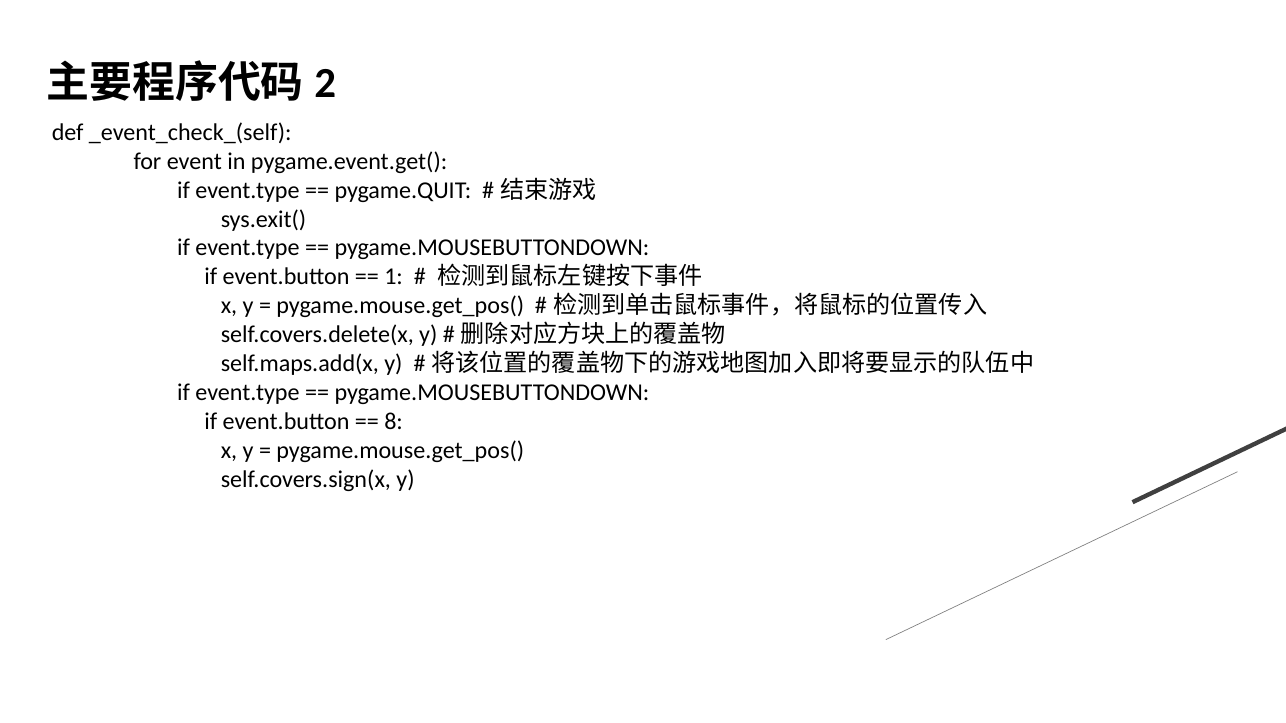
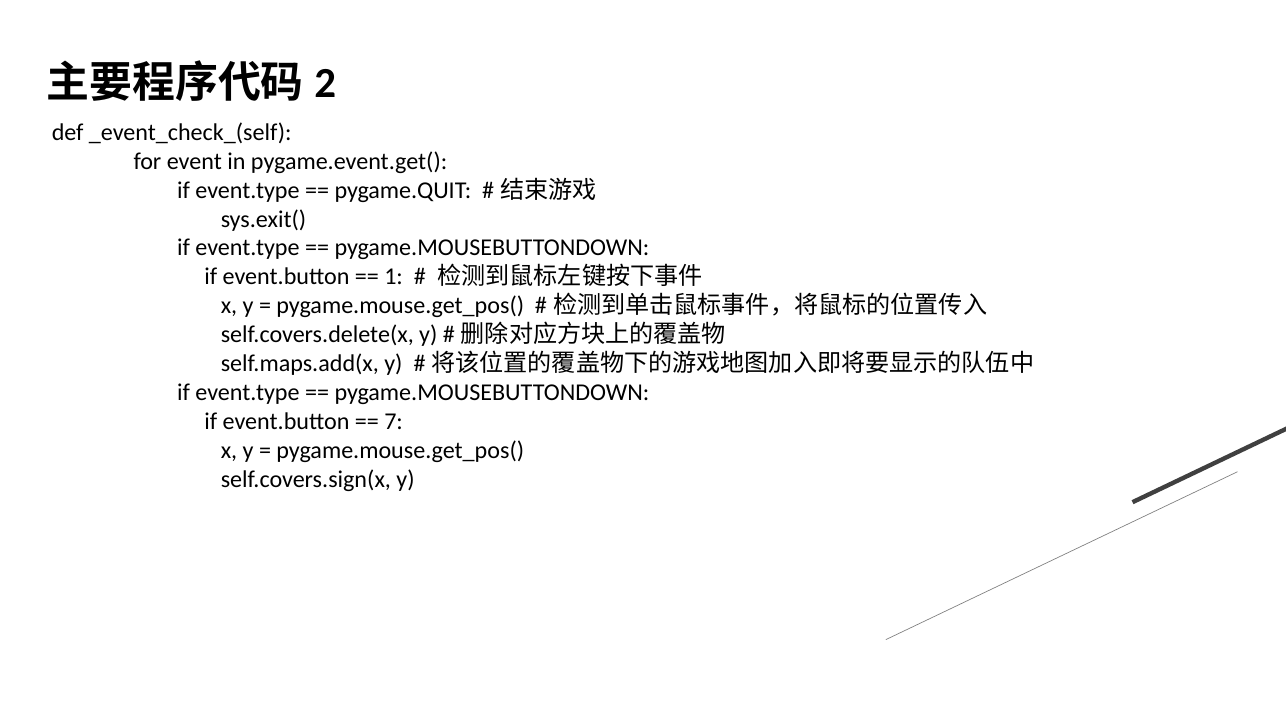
8: 8 -> 7
